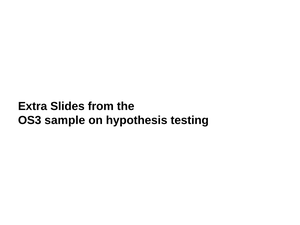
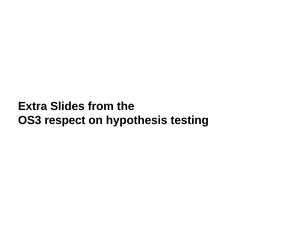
sample: sample -> respect
